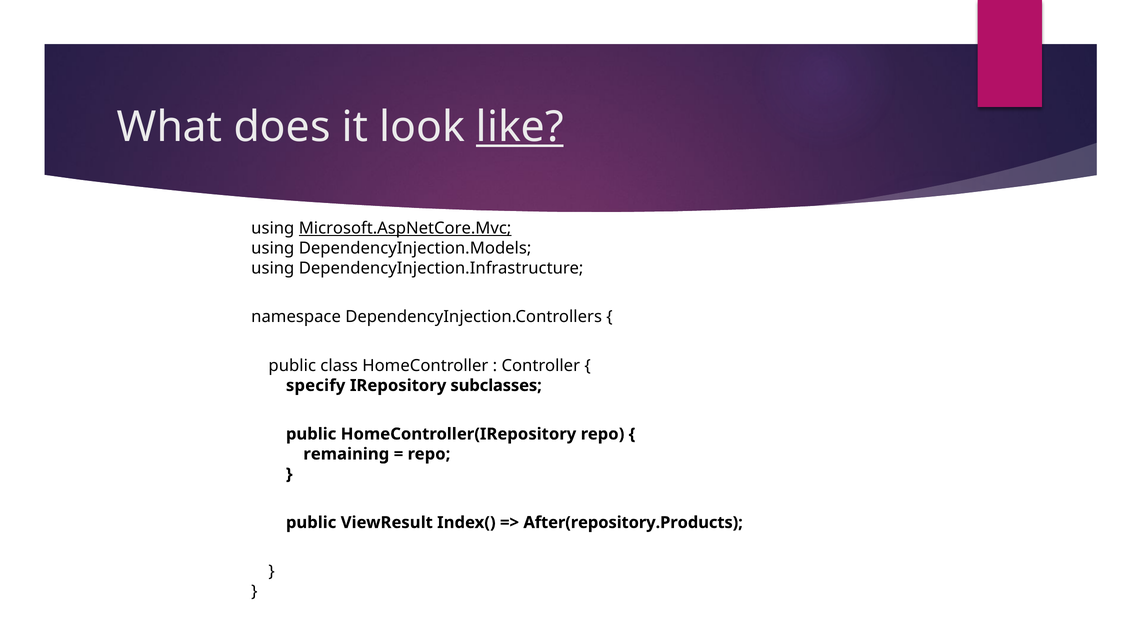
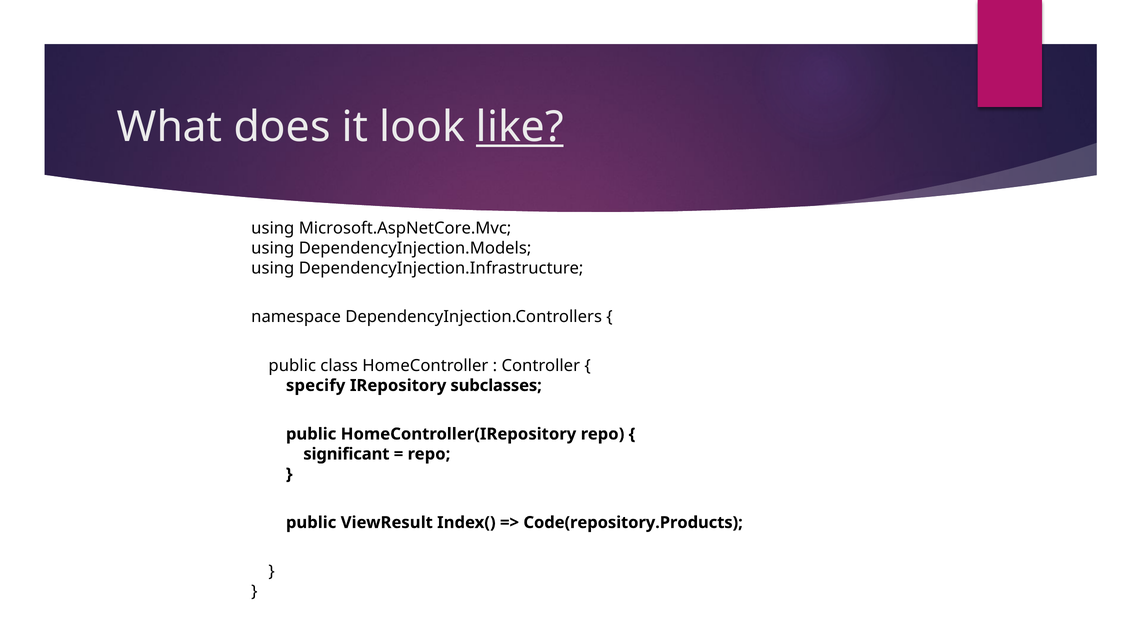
Microsoft.AspNetCore.Mvc underline: present -> none
remaining: remaining -> significant
After(repository.Products: After(repository.Products -> Code(repository.Products
